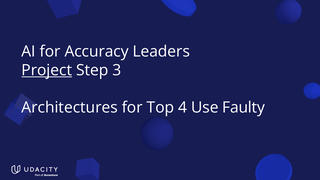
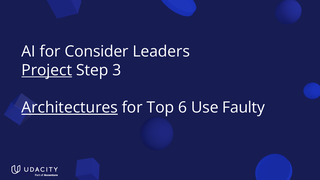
Accuracy: Accuracy -> Consider
Architectures underline: none -> present
4: 4 -> 6
